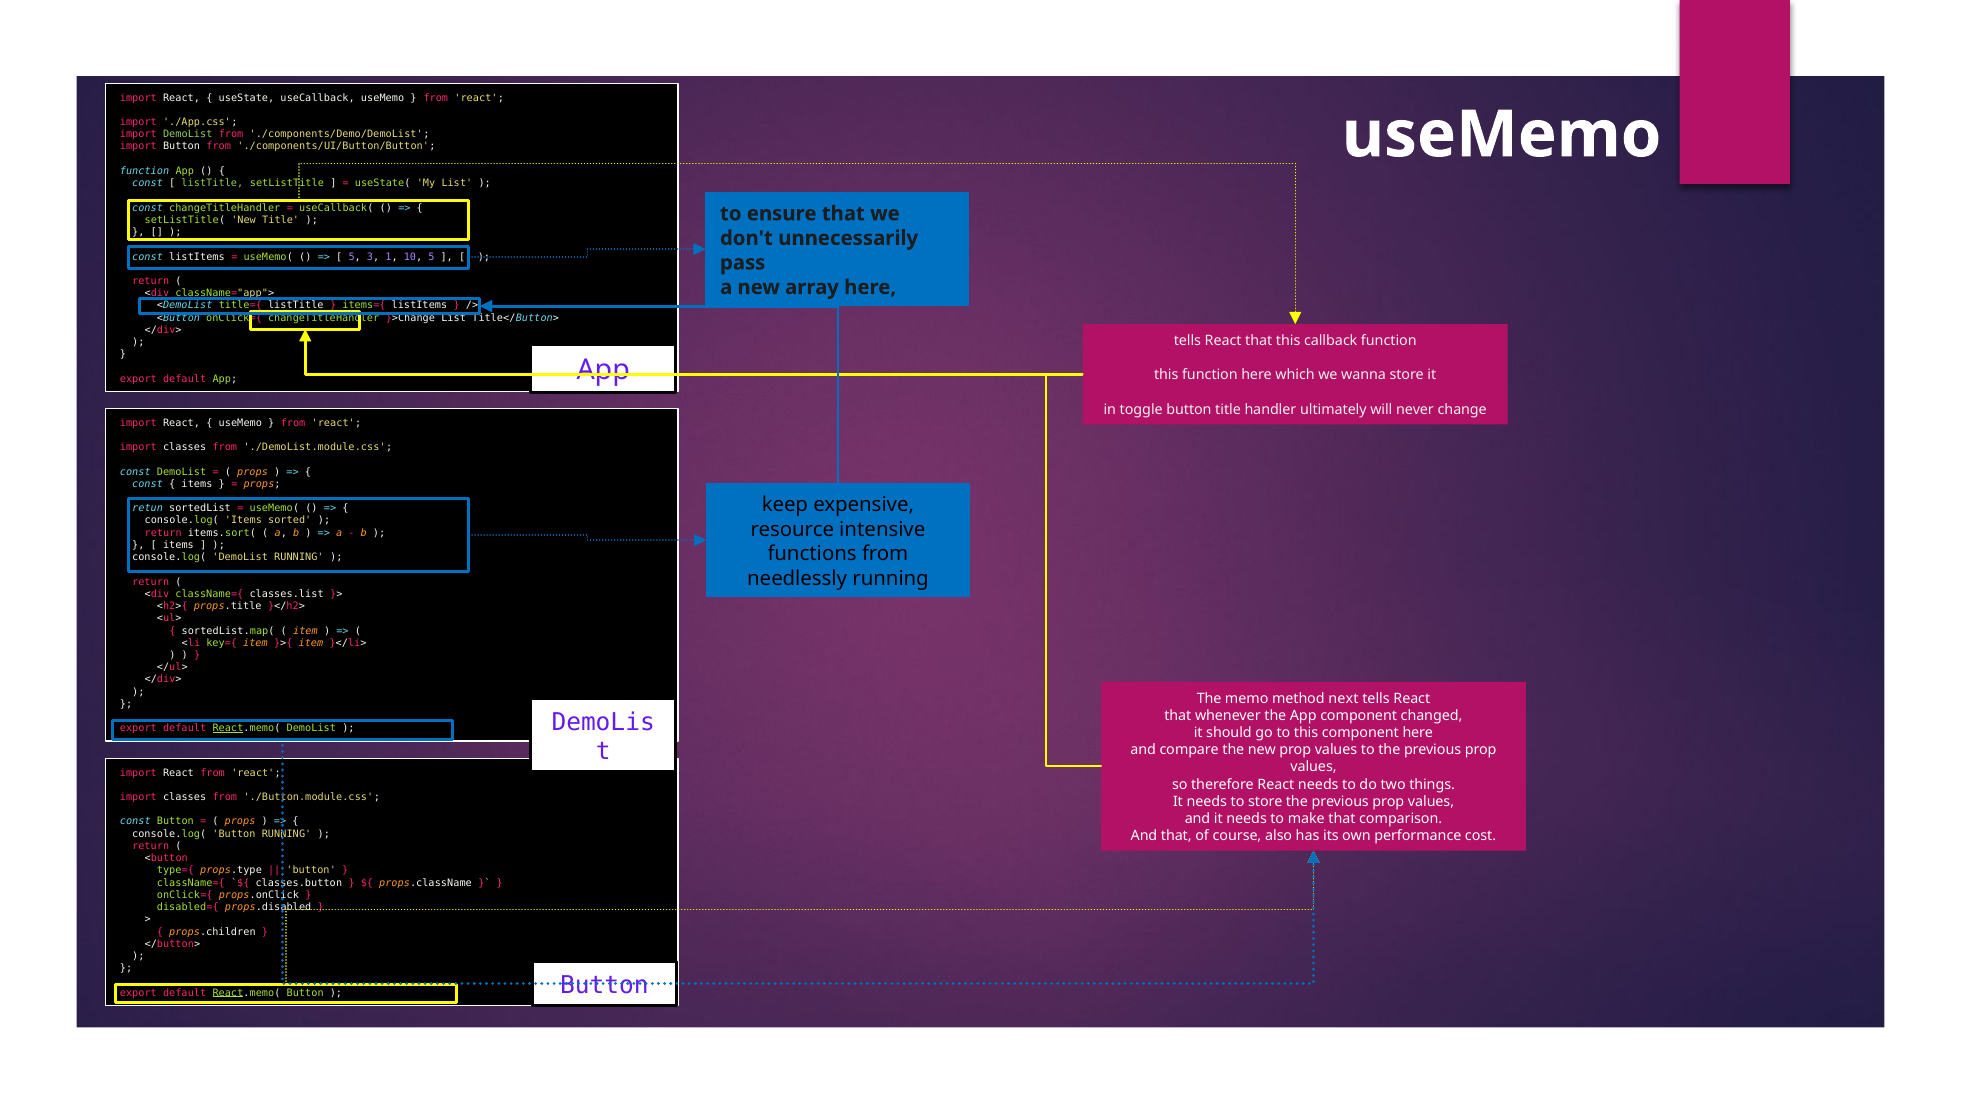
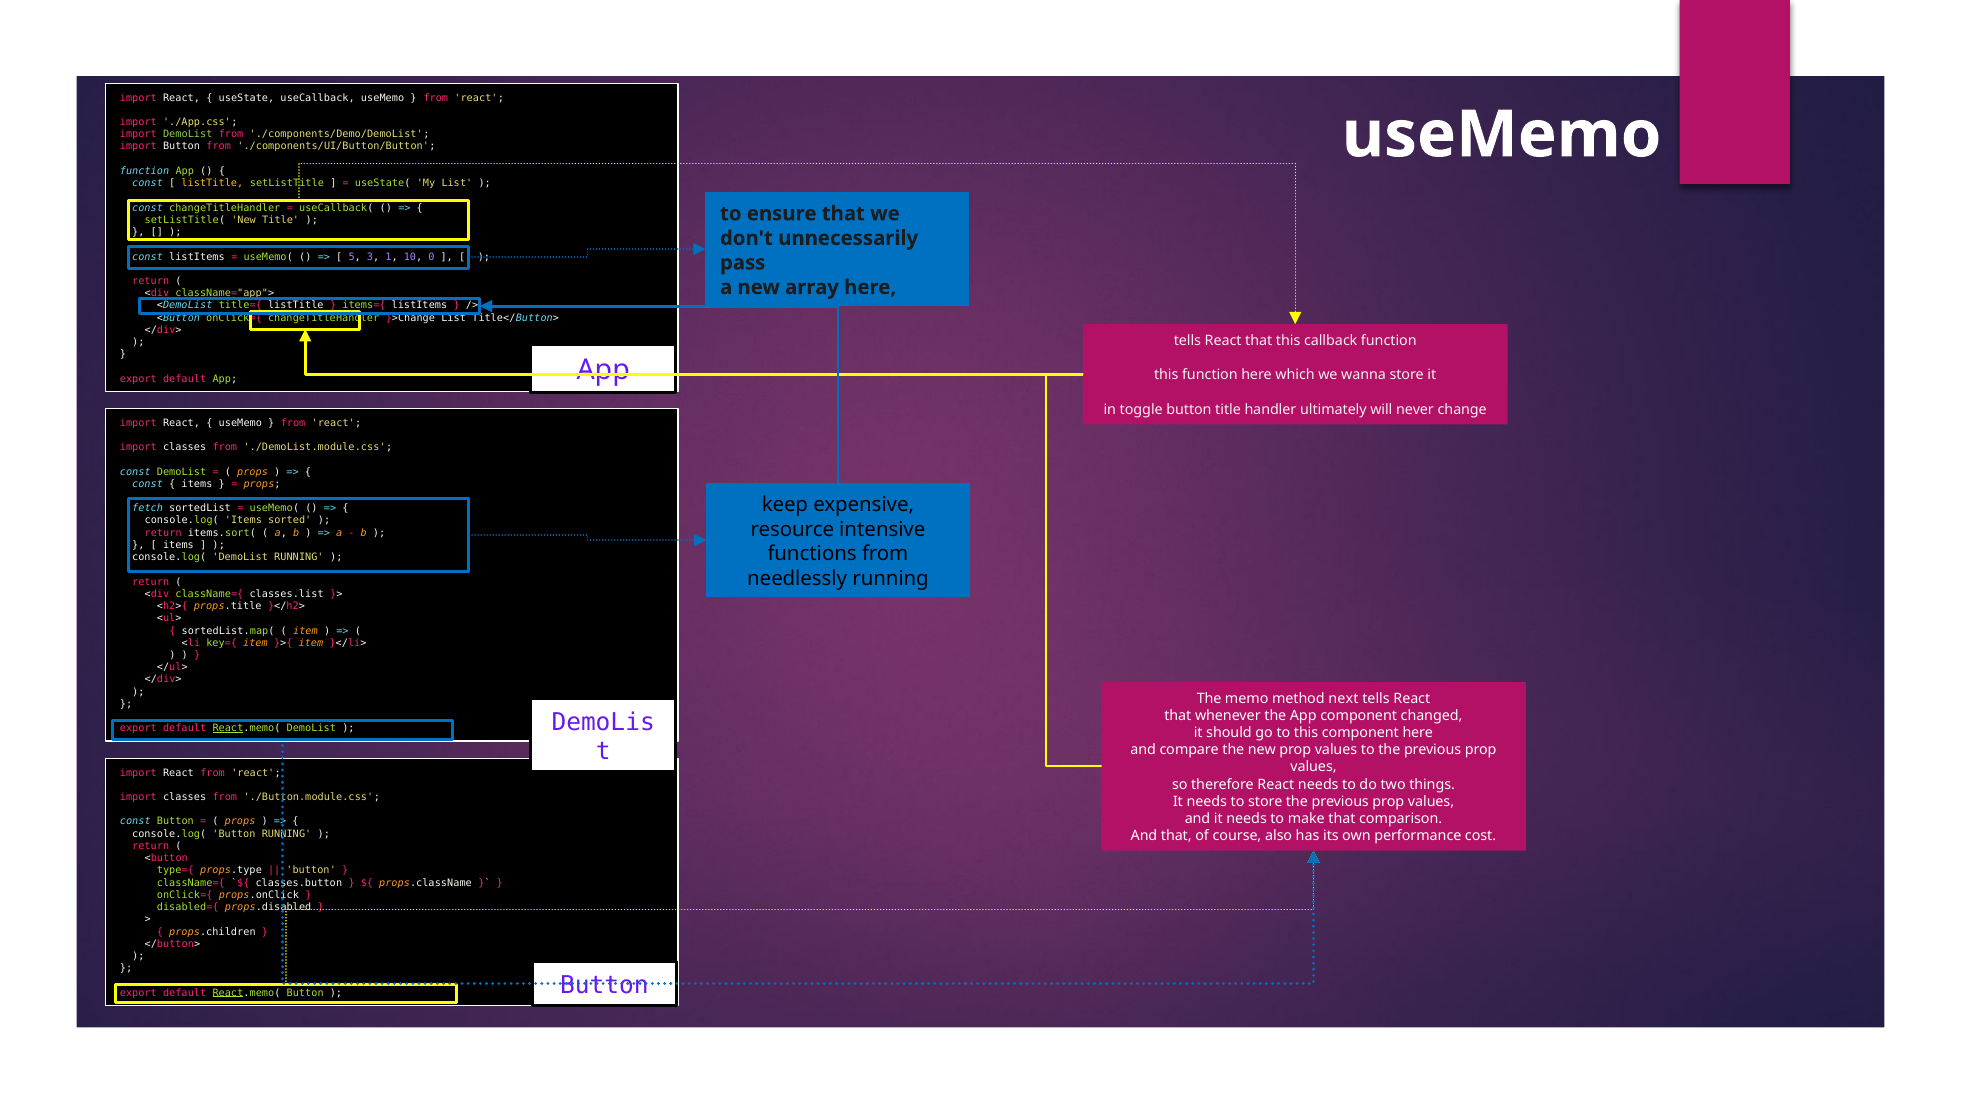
listTitle at (212, 183) colour: light green -> yellow
10 5: 5 -> 0
retun: retun -> fetch
